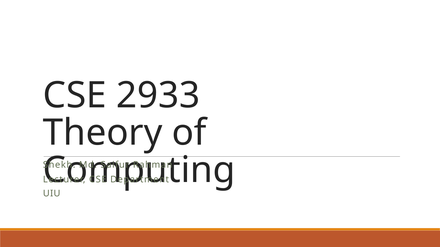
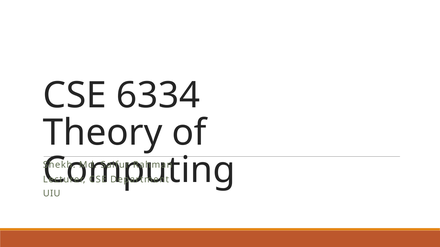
2933: 2933 -> 6334
